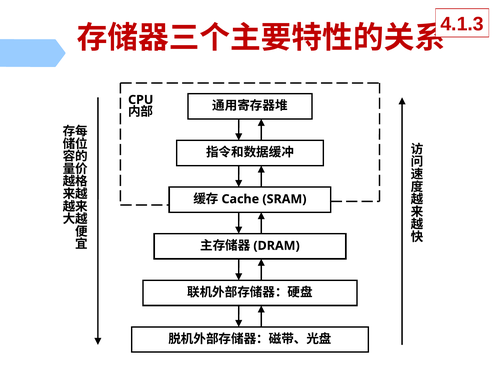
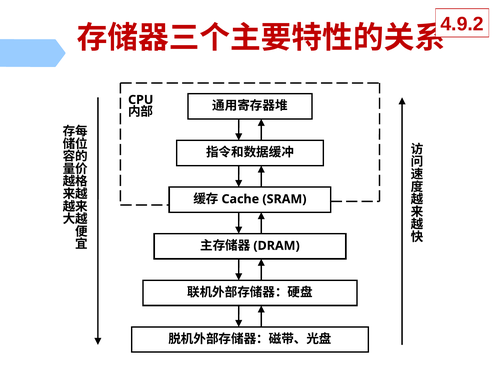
4.1.3: 4.1.3 -> 4.9.2
